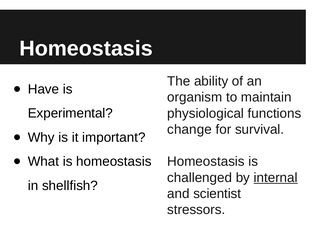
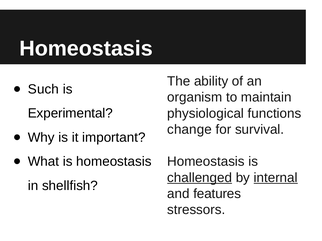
Have: Have -> Such
challenged underline: none -> present
scientist: scientist -> features
